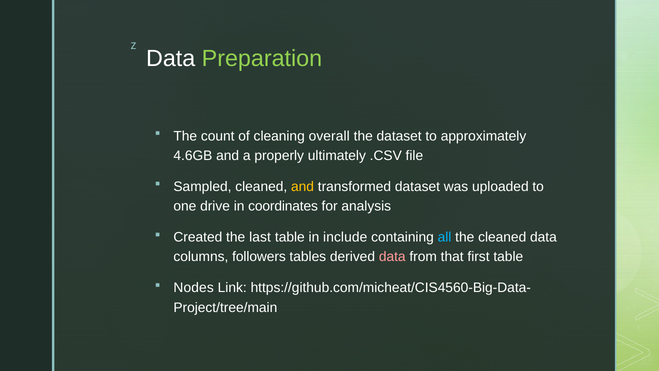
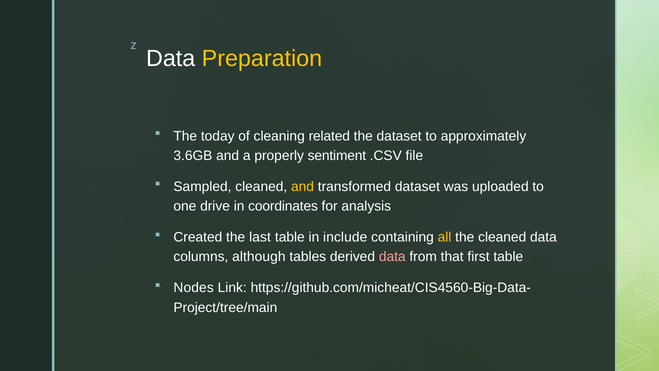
Preparation colour: light green -> yellow
count: count -> today
overall: overall -> related
4.6GB: 4.6GB -> 3.6GB
ultimately: ultimately -> sentiment
all colour: light blue -> yellow
followers: followers -> although
